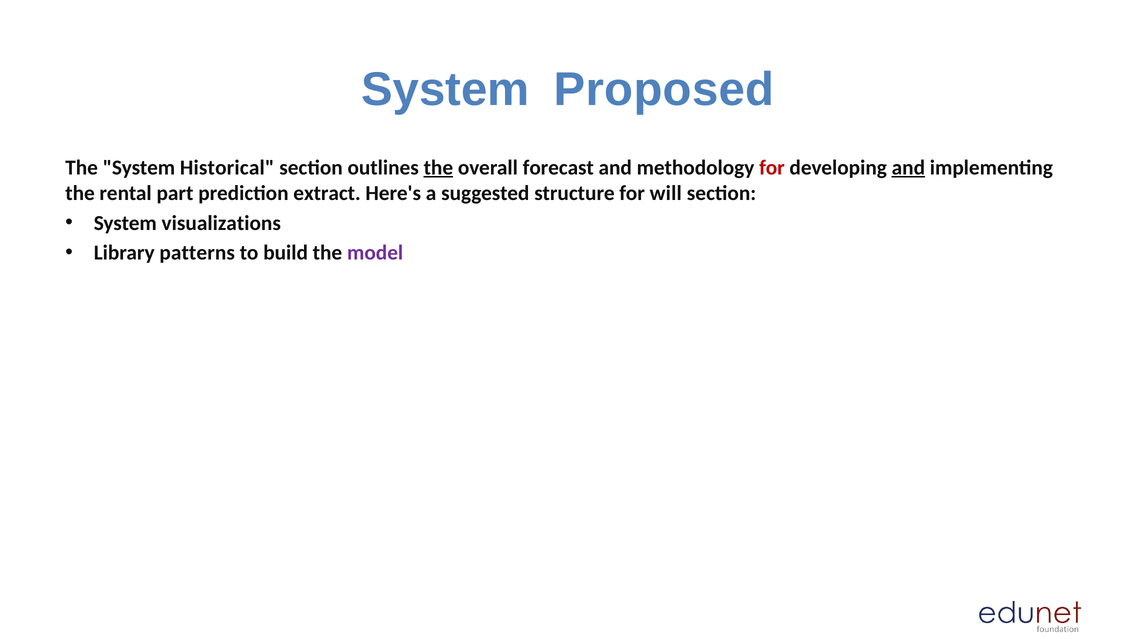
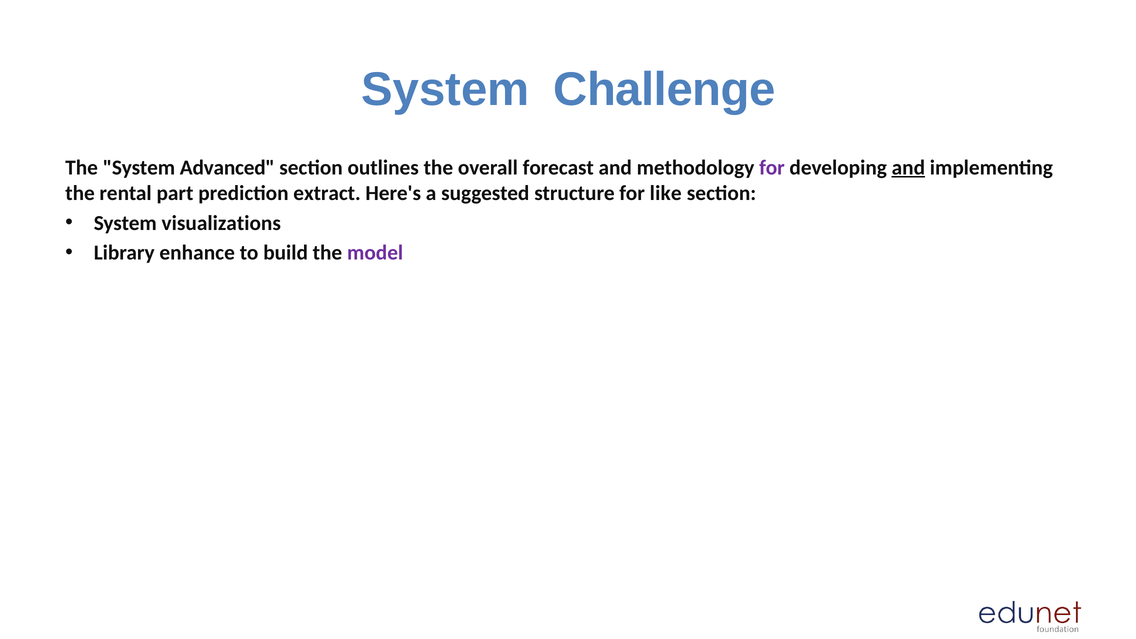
Proposed: Proposed -> Challenge
Historical: Historical -> Advanced
the at (438, 168) underline: present -> none
for at (772, 168) colour: red -> purple
will: will -> like
patterns: patterns -> enhance
